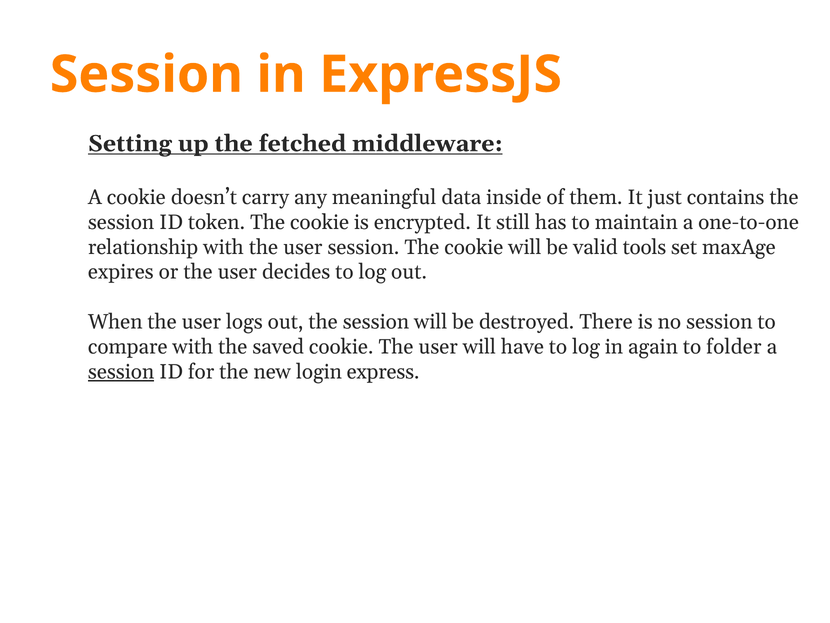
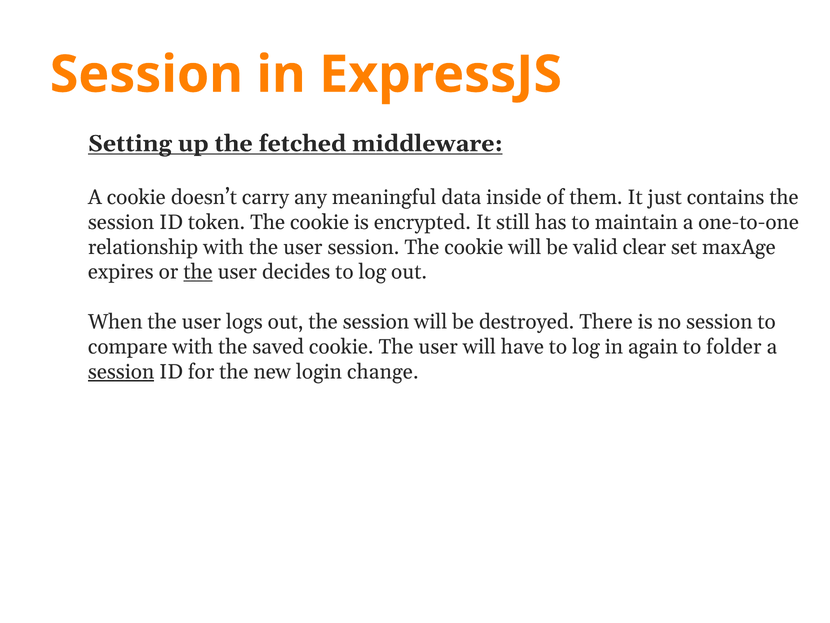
tools: tools -> clear
the at (198, 272) underline: none -> present
express: express -> change
